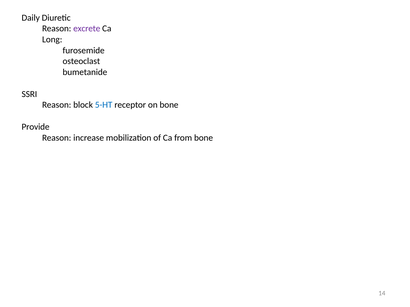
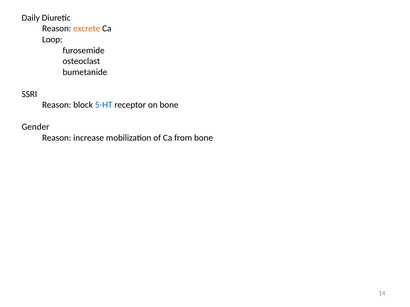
excrete colour: purple -> orange
Long: Long -> Loop
Provide: Provide -> Gender
